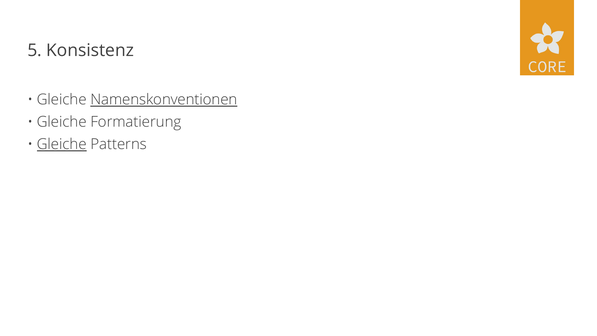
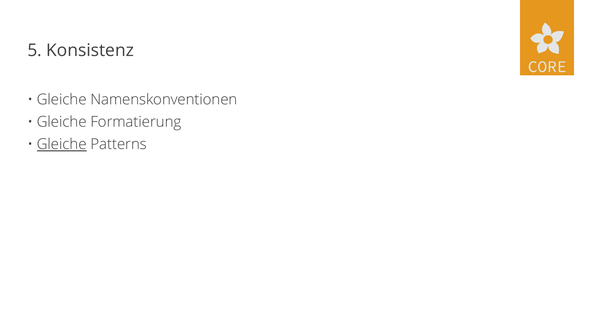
Namenskonventionen underline: present -> none
